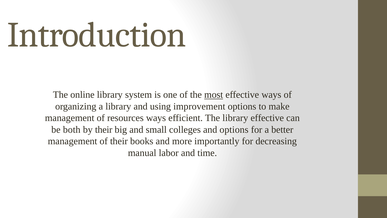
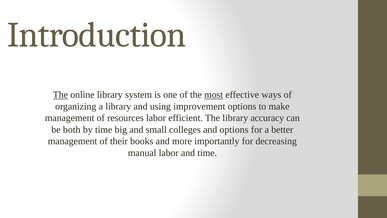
The at (60, 95) underline: none -> present
resources ways: ways -> labor
library effective: effective -> accuracy
by their: their -> time
